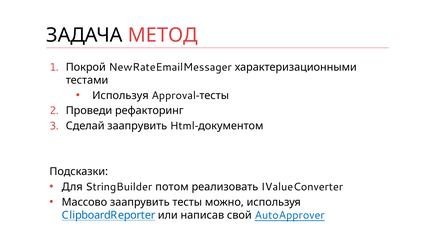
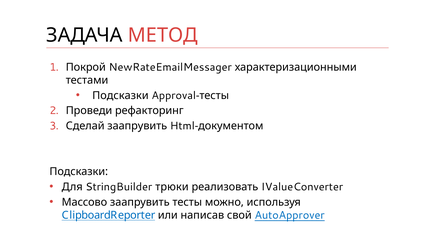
Используя at (120, 95): Используя -> Подсказки
потом: потом -> трюки
